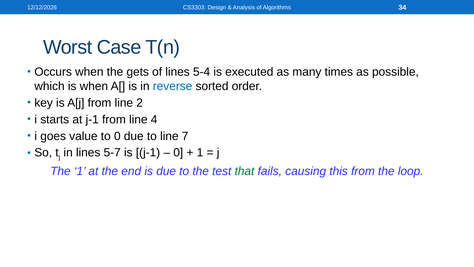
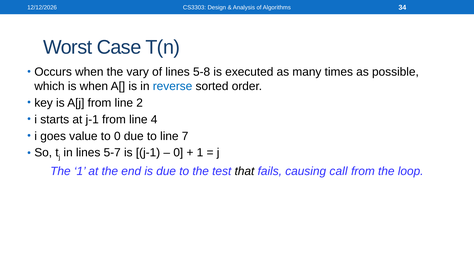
gets: gets -> vary
5-4: 5-4 -> 5-8
that colour: green -> black
this: this -> call
